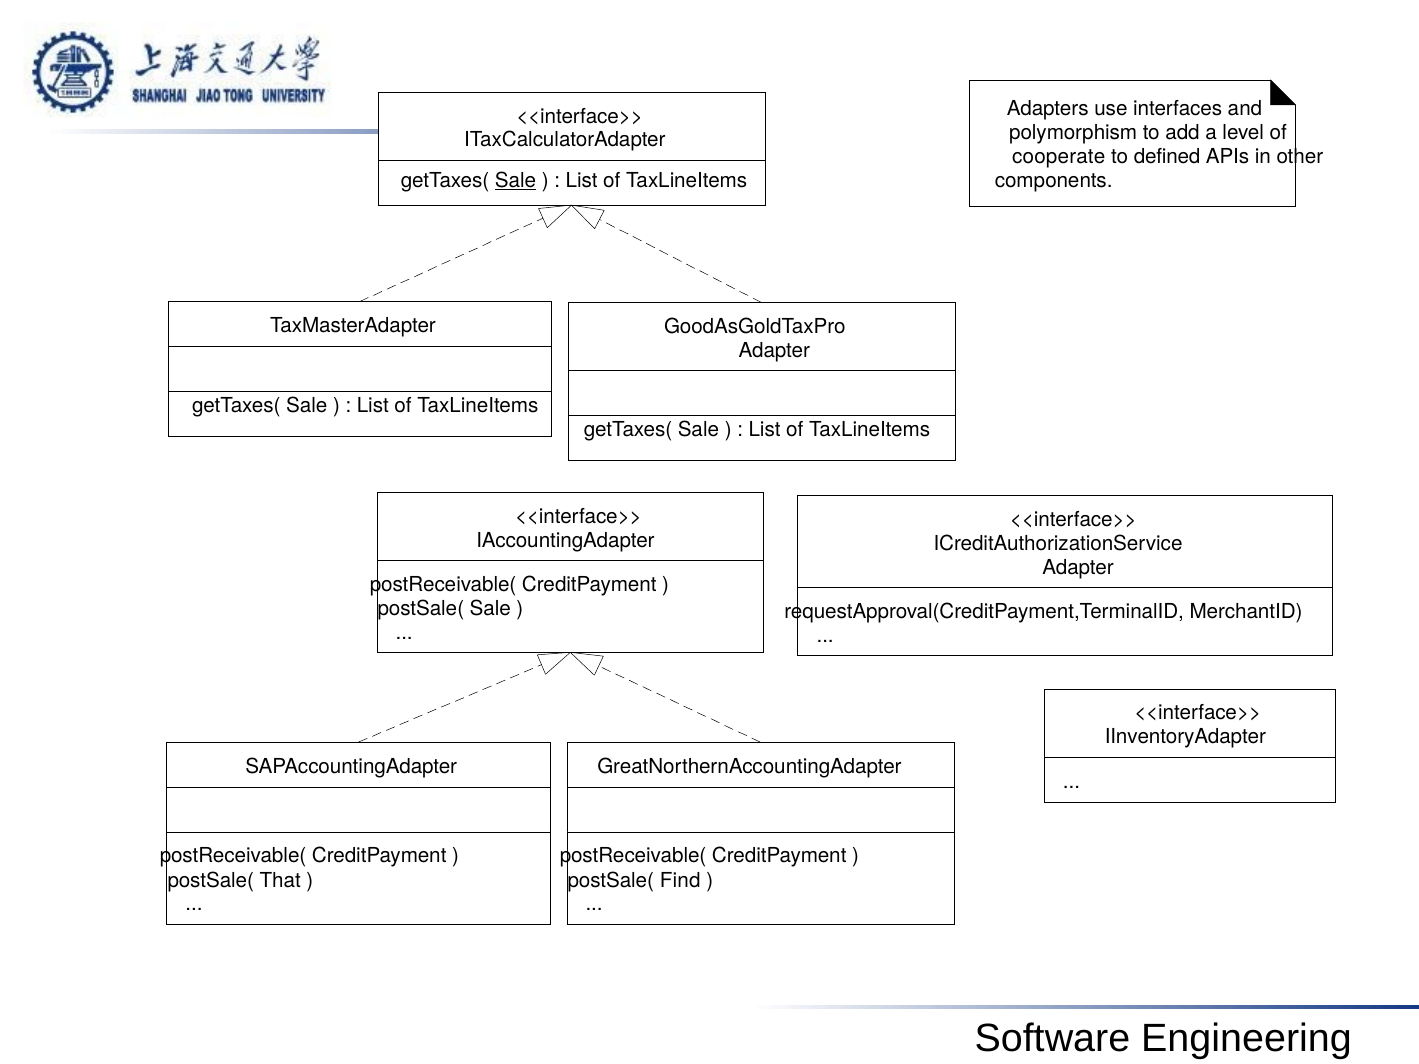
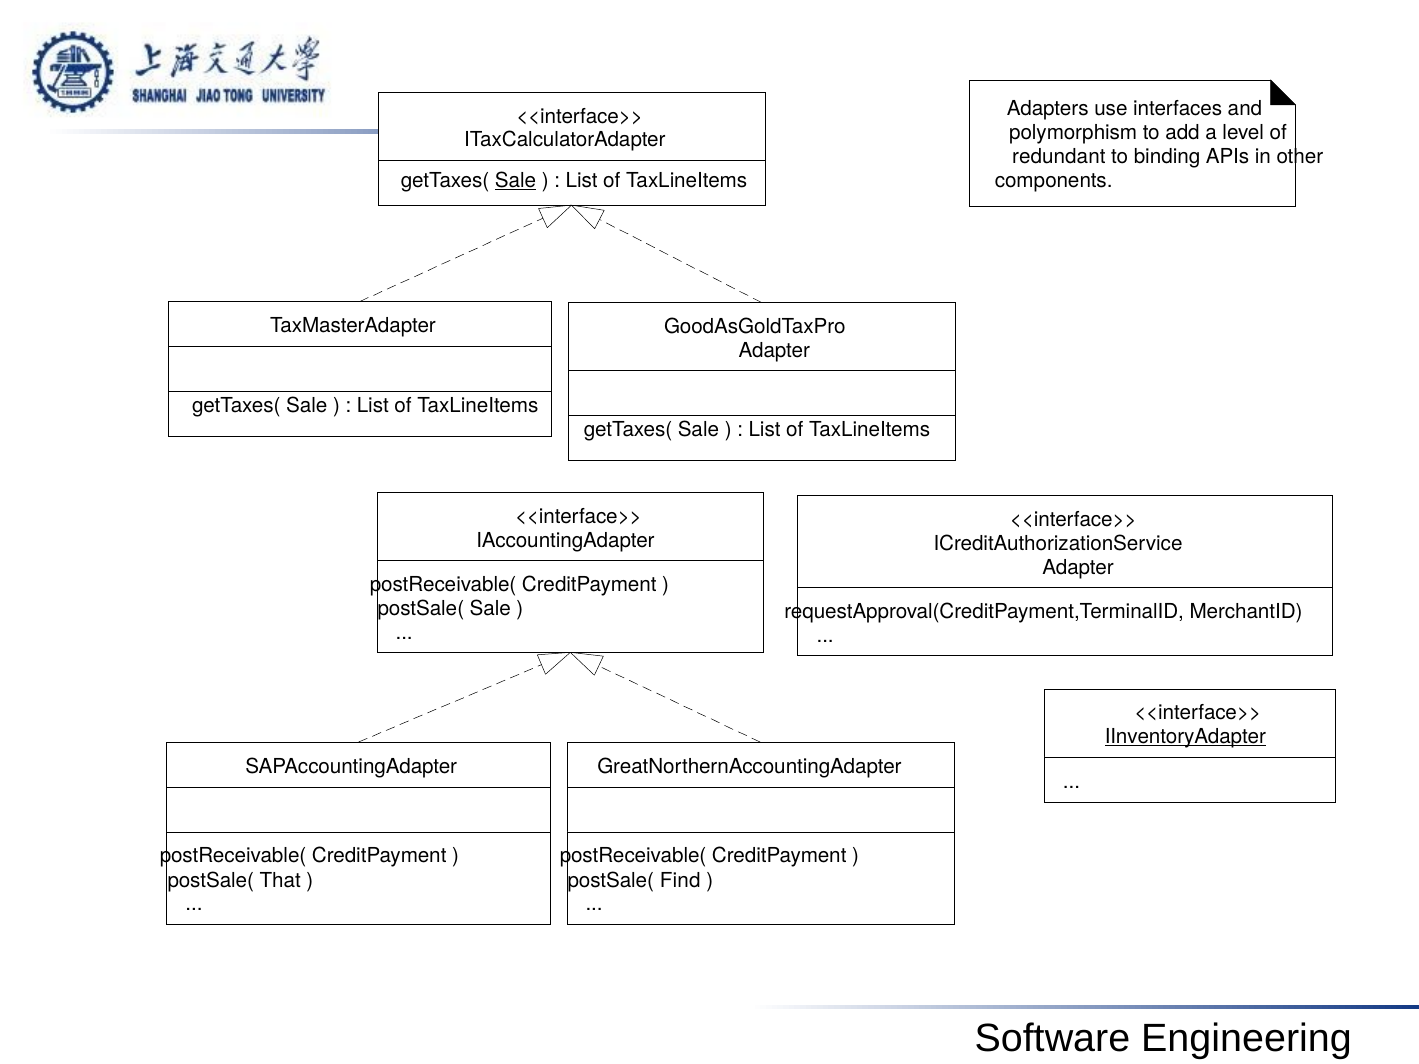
cooperate: cooperate -> redundant
defined: defined -> binding
IInventoryAdapter underline: none -> present
